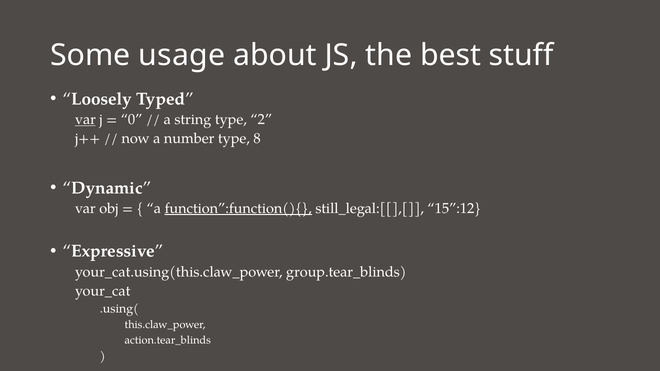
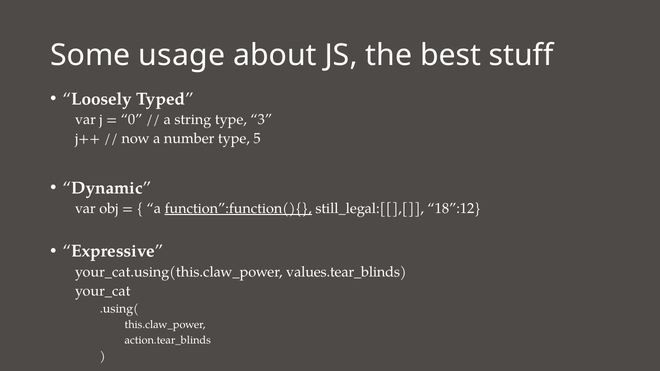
var at (85, 120) underline: present -> none
2: 2 -> 3
8: 8 -> 5
15”:12: 15”:12 -> 18”:12
group.tear_blinds: group.tear_blinds -> values.tear_blinds
